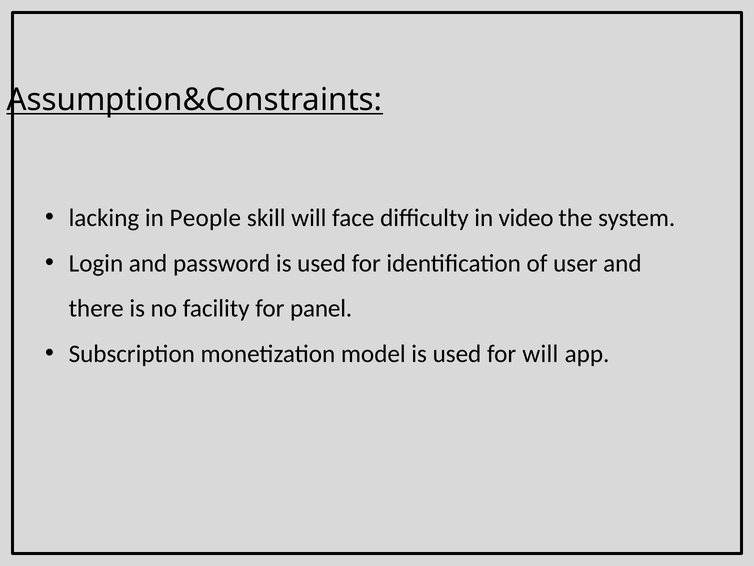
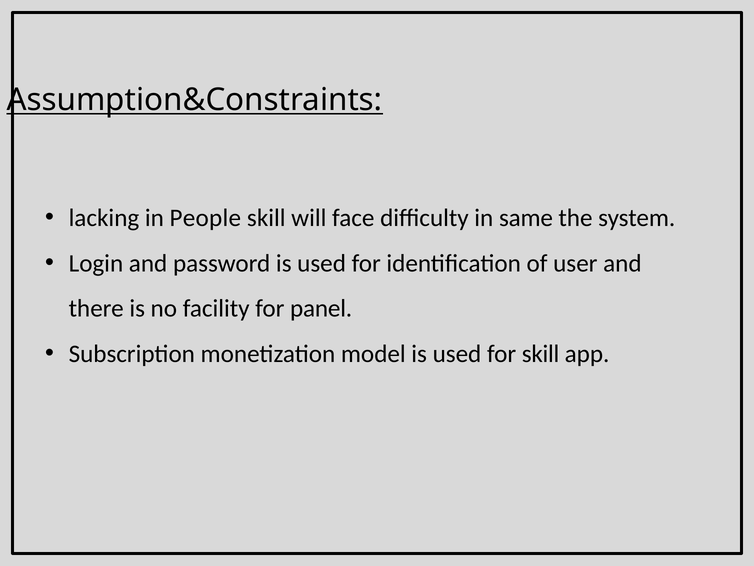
video: video -> same
for will: will -> skill
